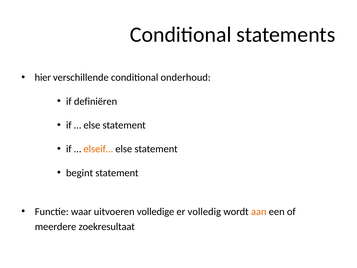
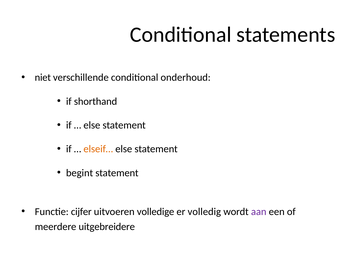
hier: hier -> niet
definiëren: definiëren -> shorthand
waar: waar -> cijfer
aan colour: orange -> purple
zoekresultaat: zoekresultaat -> uitgebreidere
